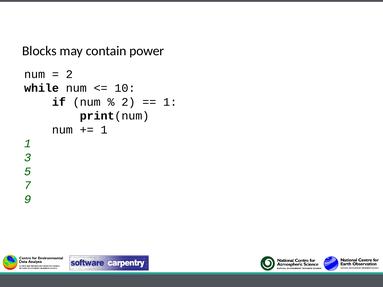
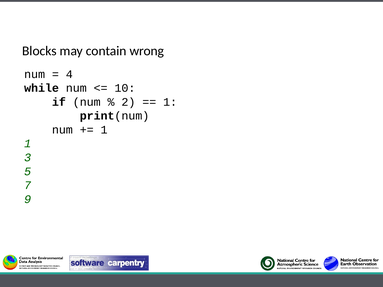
power: power -> wrong
2 at (69, 74): 2 -> 4
